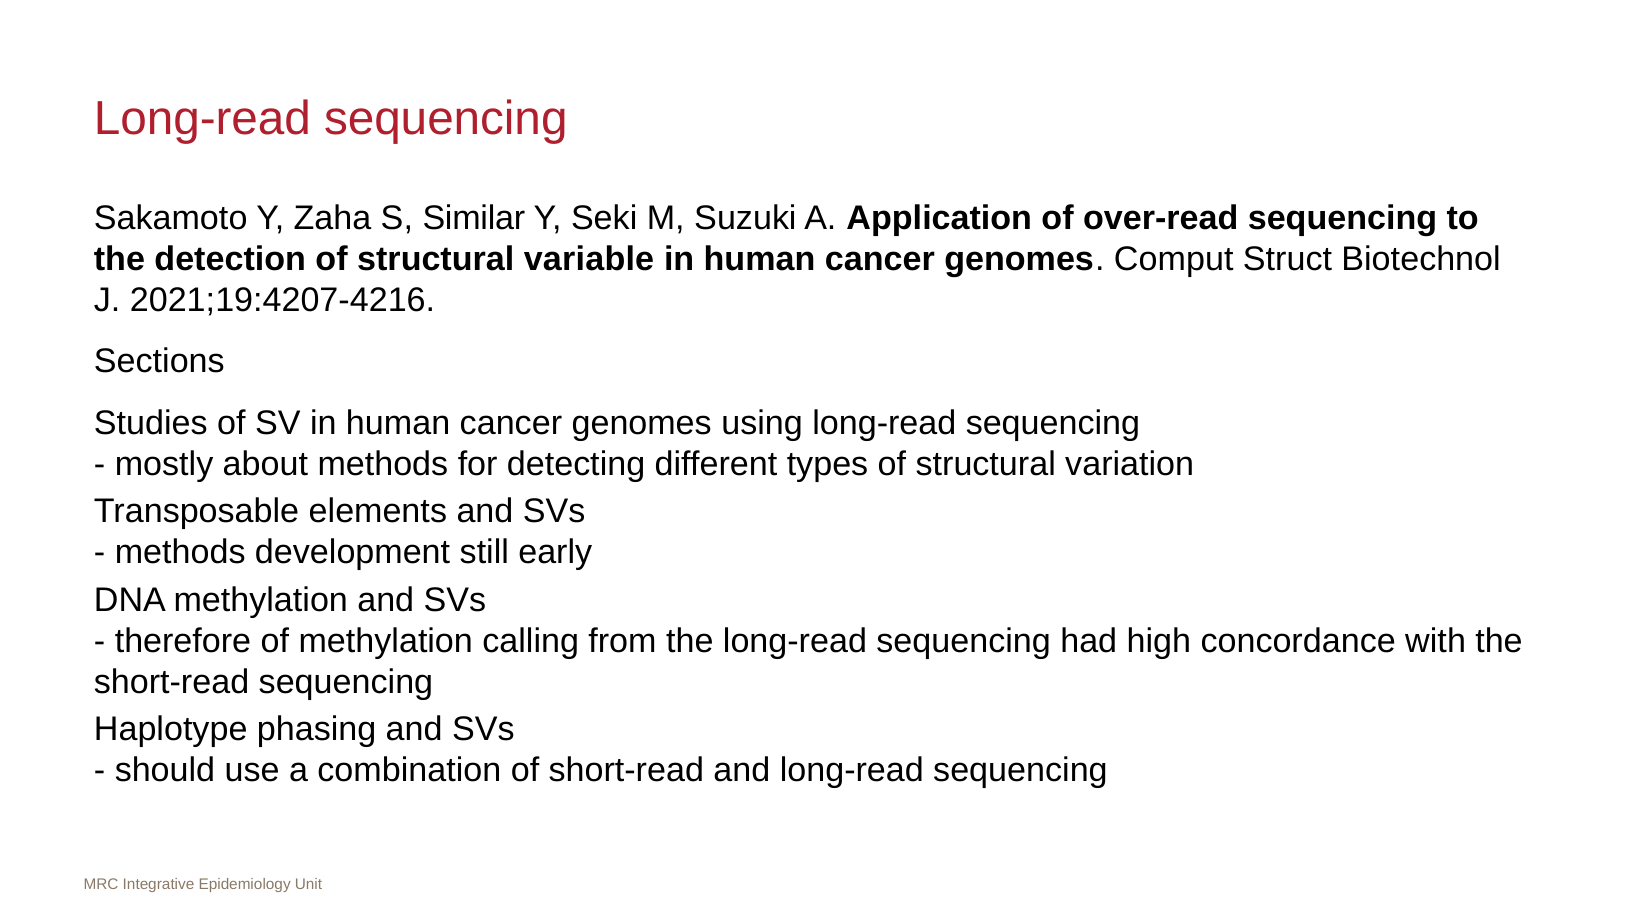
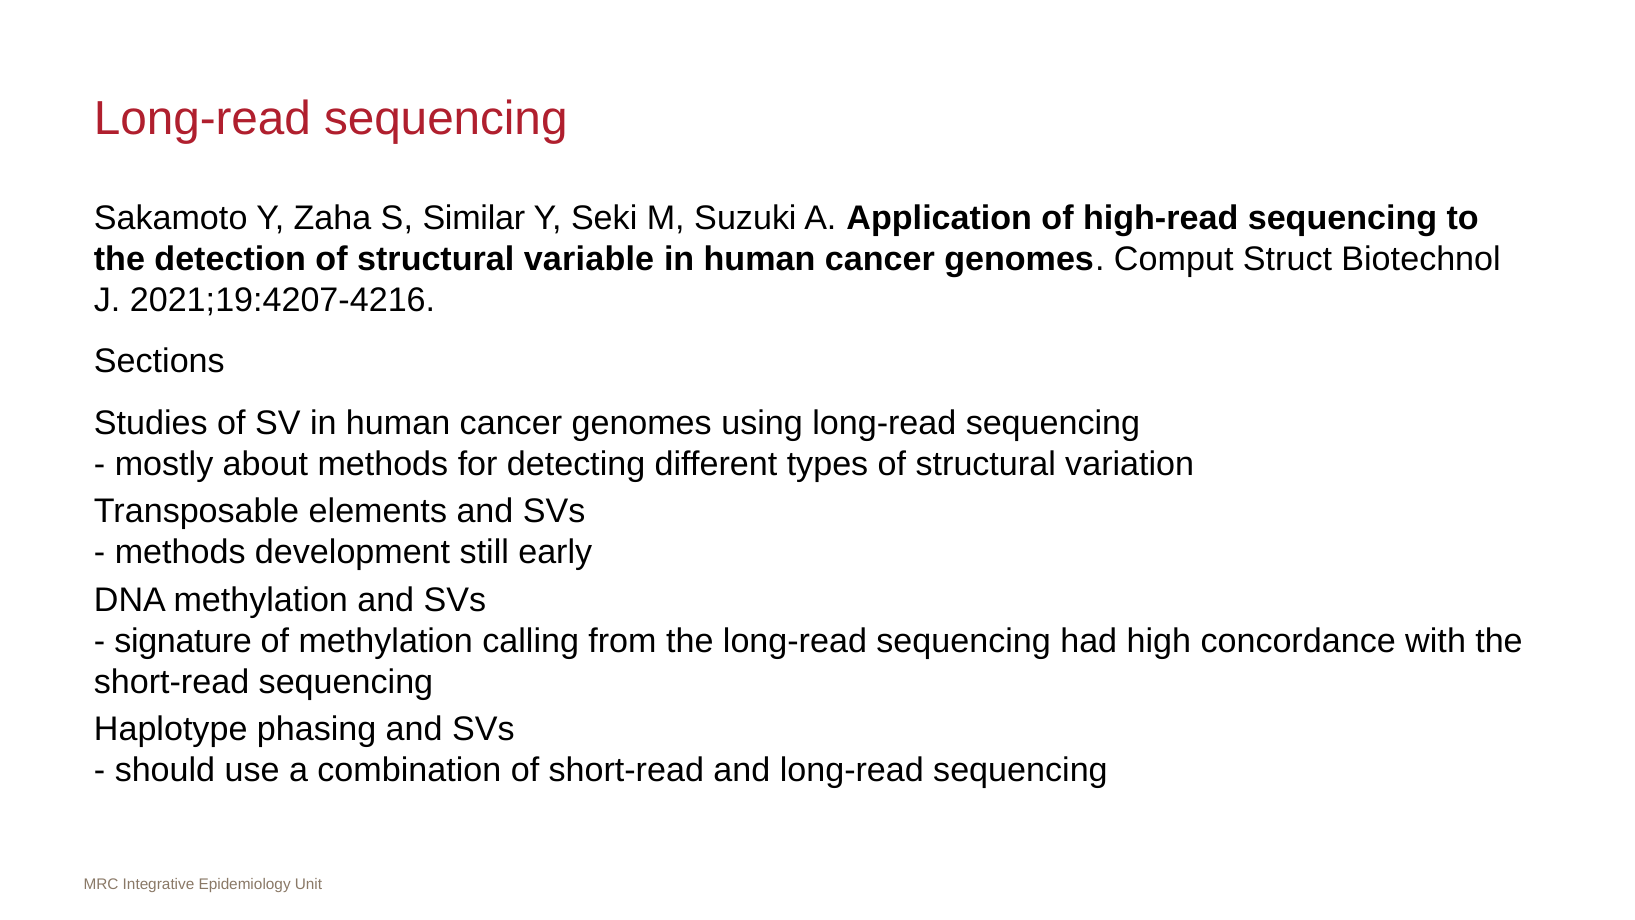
over-read: over-read -> high-read
therefore: therefore -> signature
